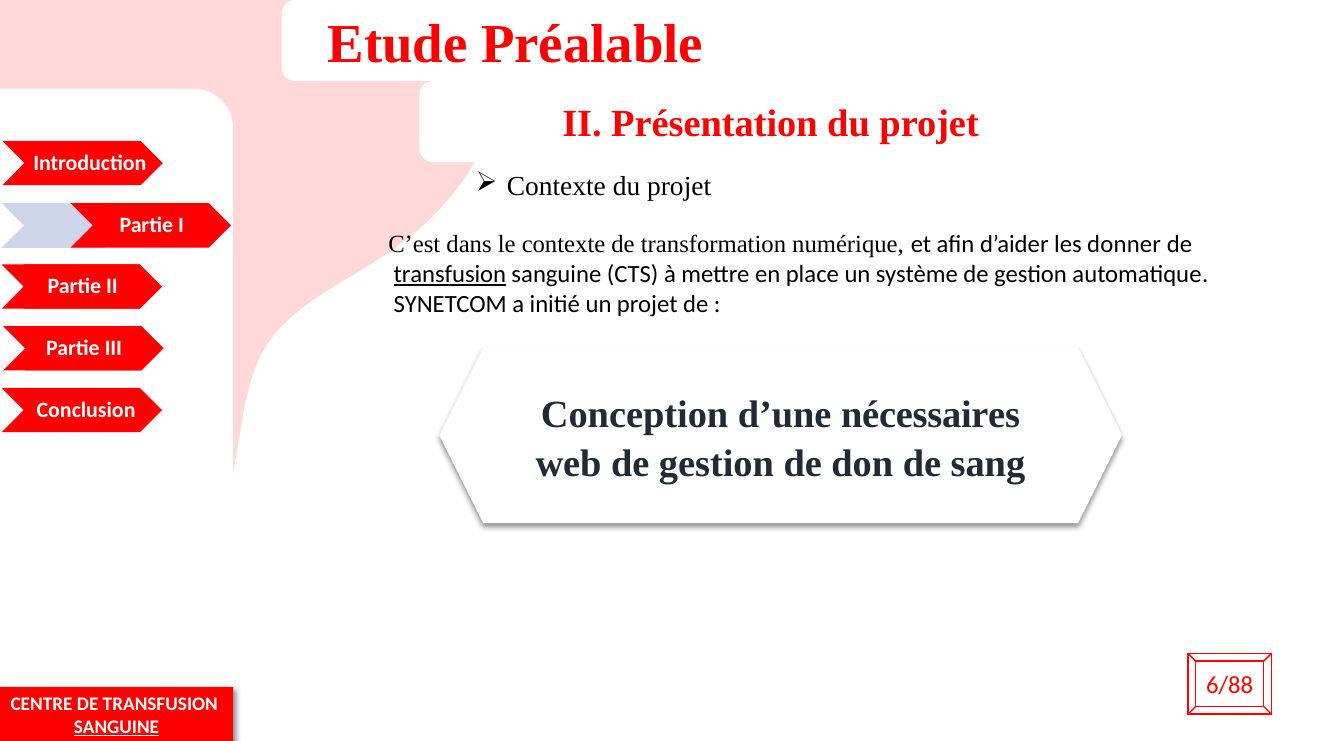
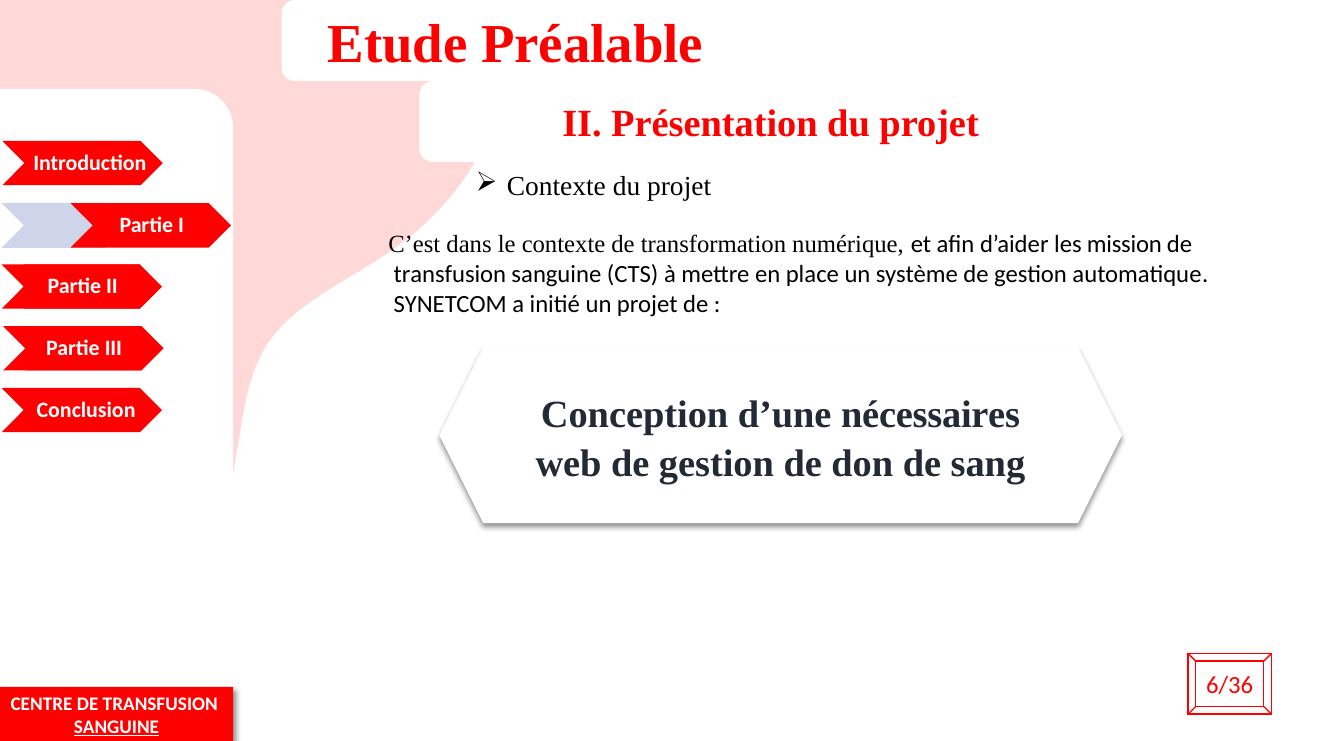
donner: donner -> mission
transfusion at (450, 274) underline: present -> none
6/88: 6/88 -> 6/36
